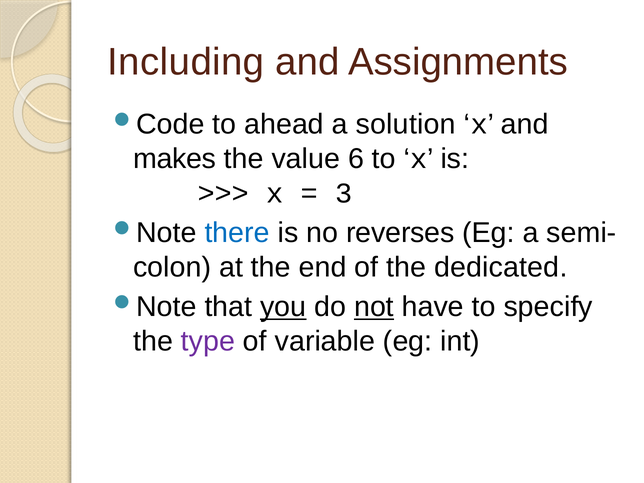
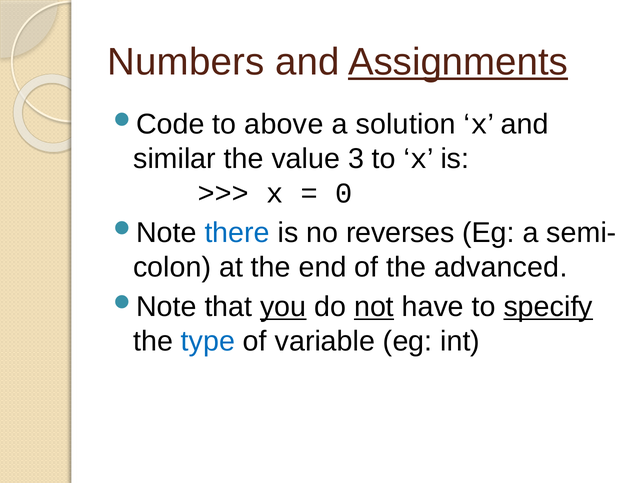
Including: Including -> Numbers
Assignments underline: none -> present
ahead: ahead -> above
makes: makes -> similar
6: 6 -> 3
3: 3 -> 0
dedicated: dedicated -> advanced
specify underline: none -> present
type colour: purple -> blue
